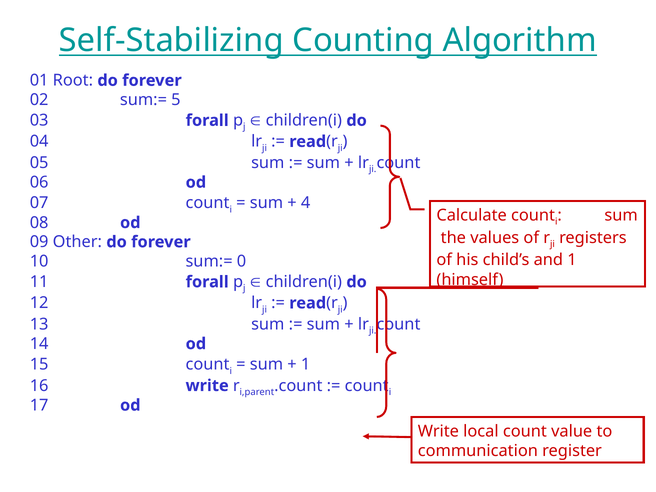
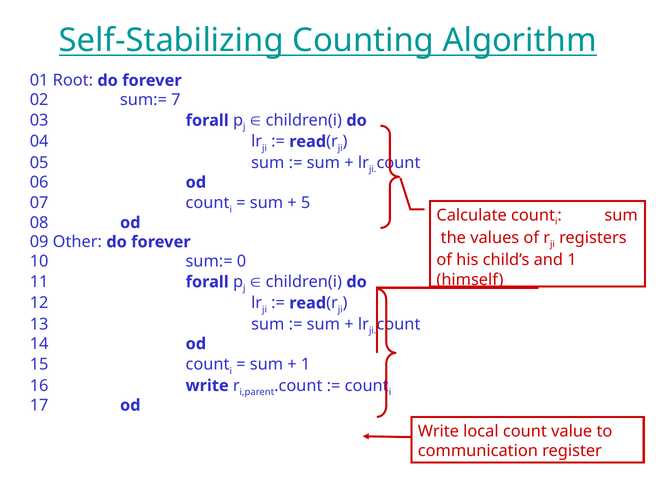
5: 5 -> 7
4: 4 -> 5
